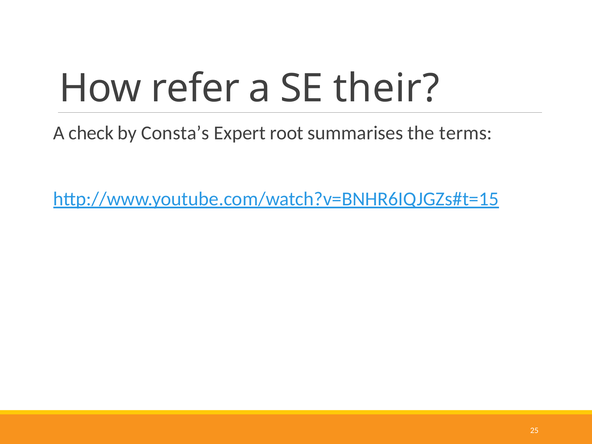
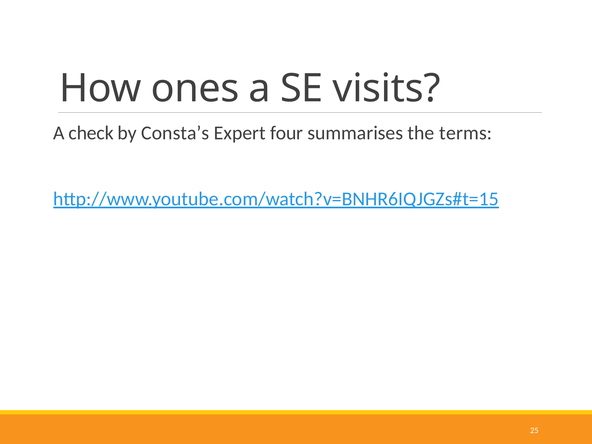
refer: refer -> ones
their: their -> visits
root: root -> four
